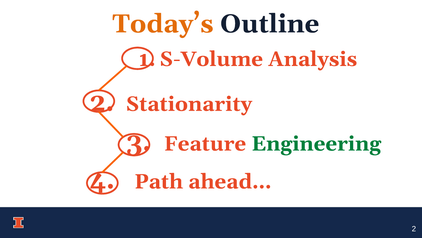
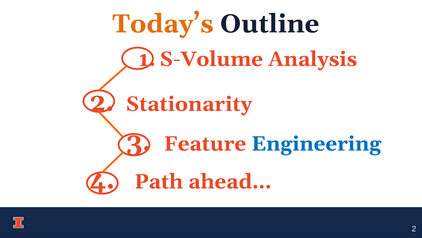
Engineering colour: green -> blue
